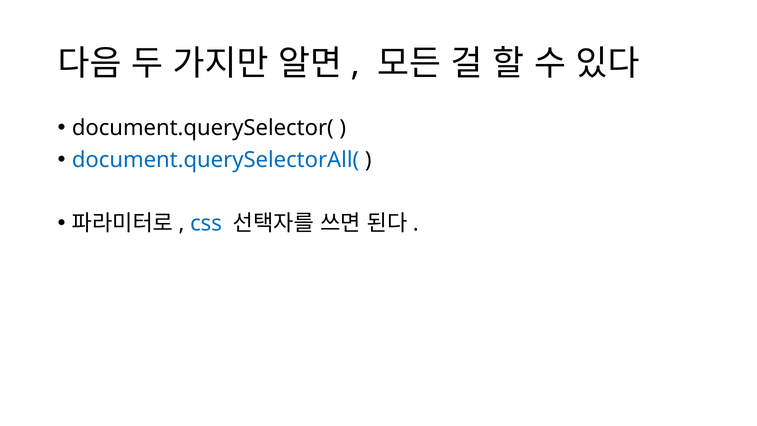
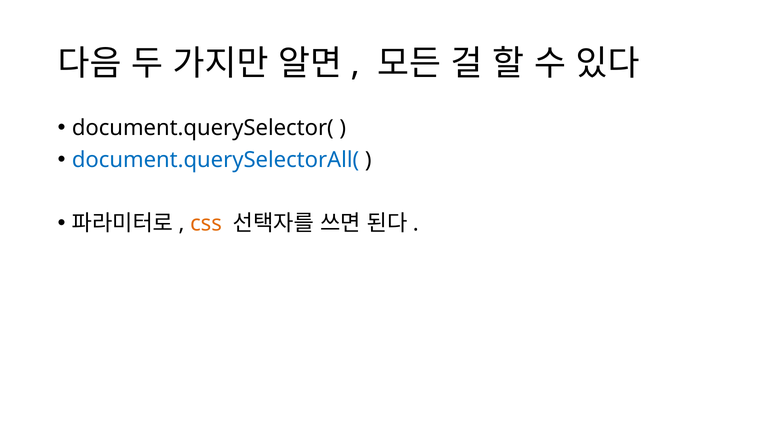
css colour: blue -> orange
